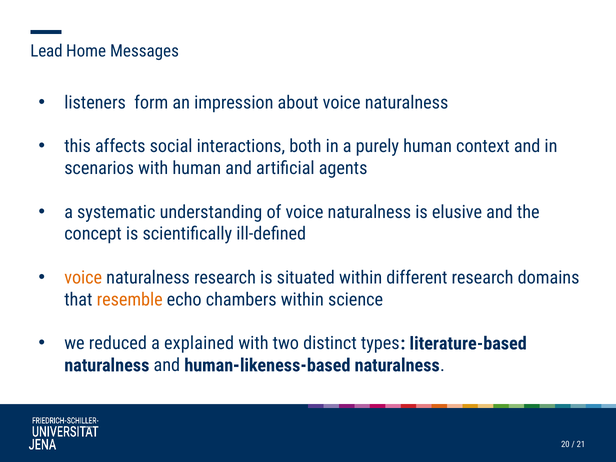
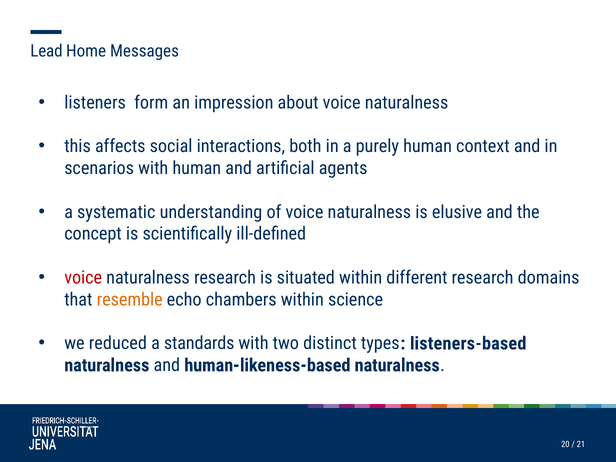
voice at (83, 278) colour: orange -> red
explained: explained -> standards
literature-based: literature-based -> listeners-based
